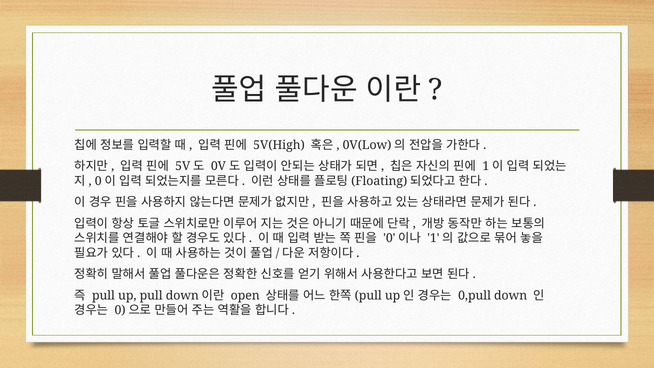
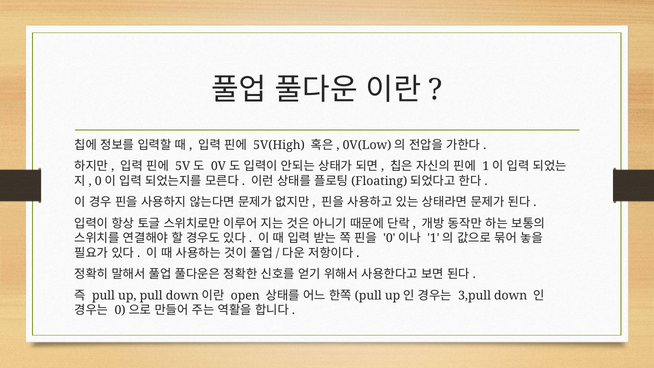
0,pull: 0,pull -> 3,pull
